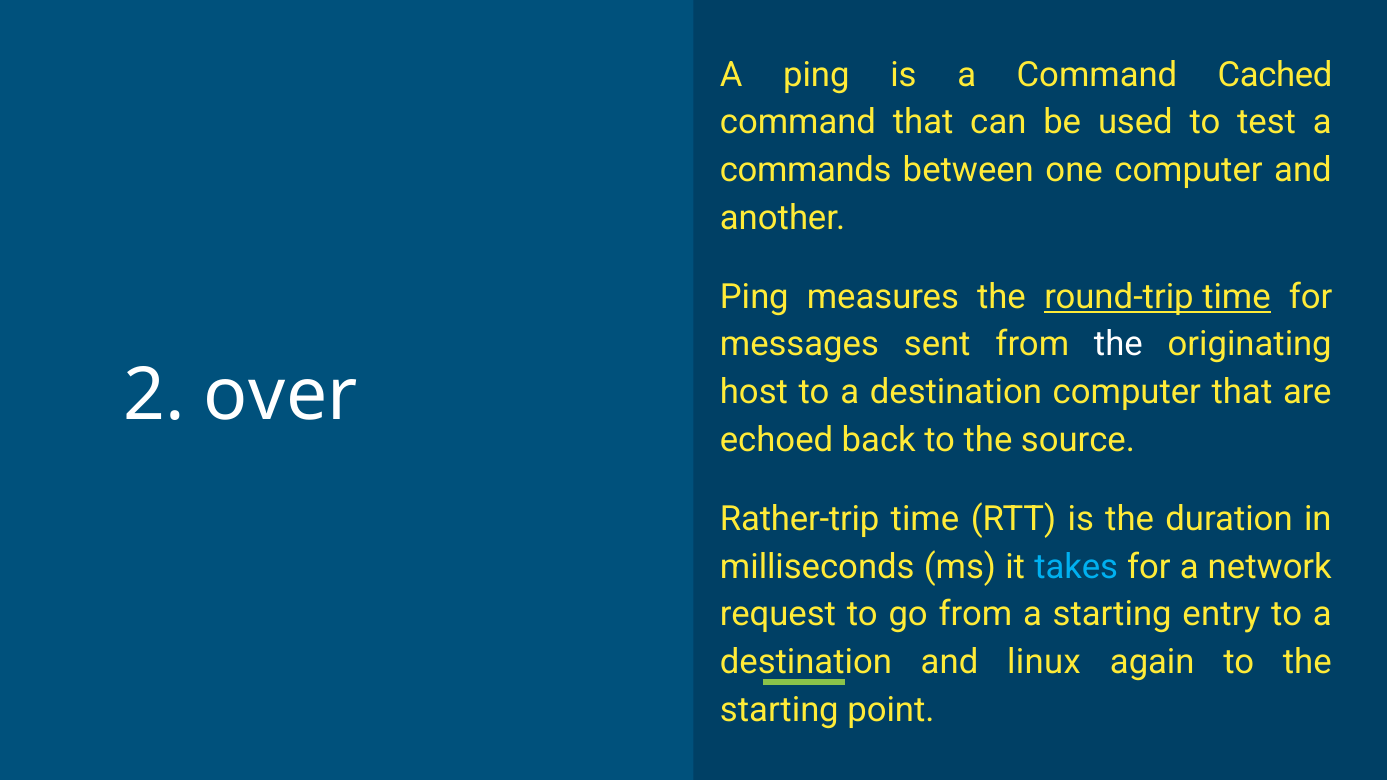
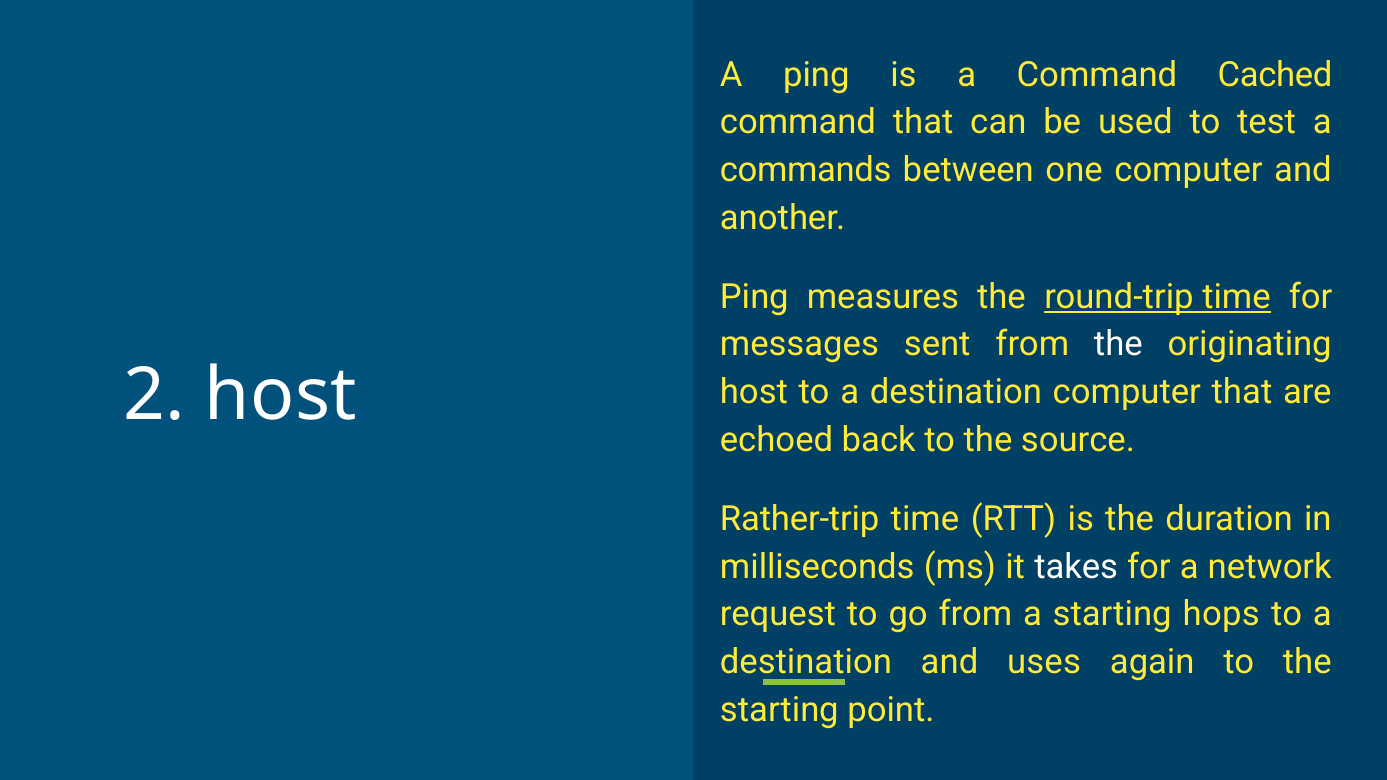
2 over: over -> host
takes colour: light blue -> white
entry: entry -> hops
linux: linux -> uses
